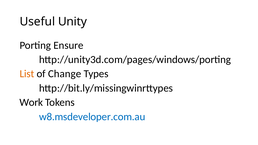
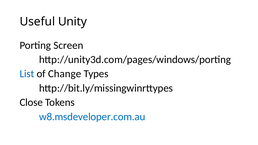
Ensure: Ensure -> Screen
List colour: orange -> blue
Work: Work -> Close
